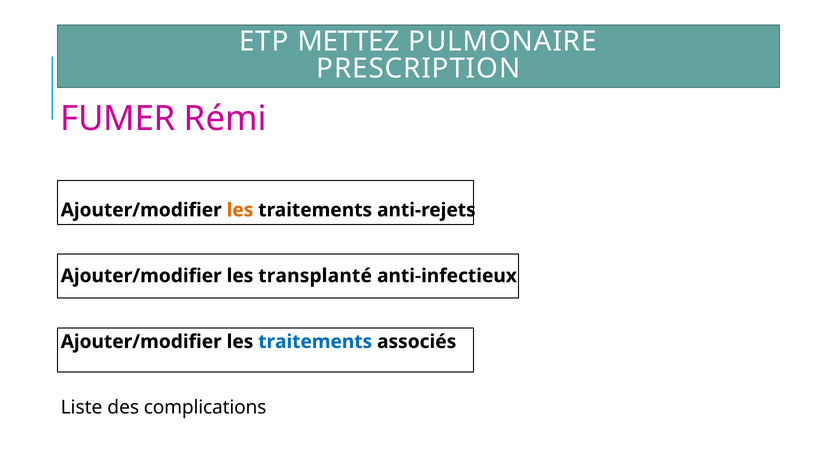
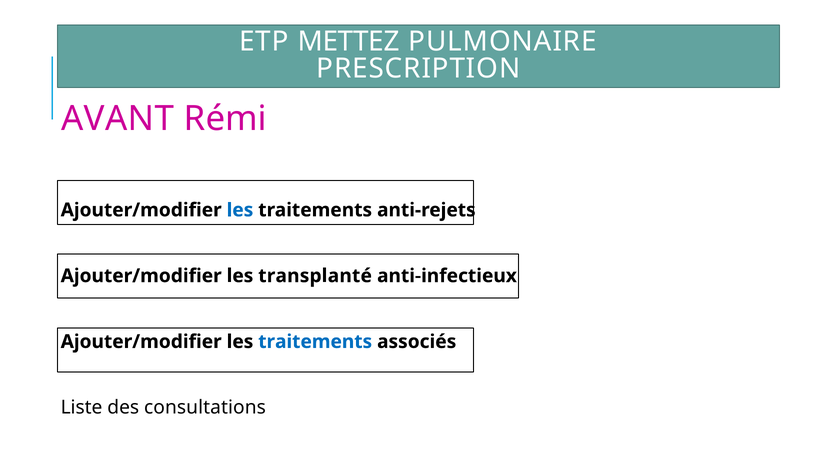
FUMER: FUMER -> AVANT
les at (240, 210) colour: orange -> blue
complications: complications -> consultations
